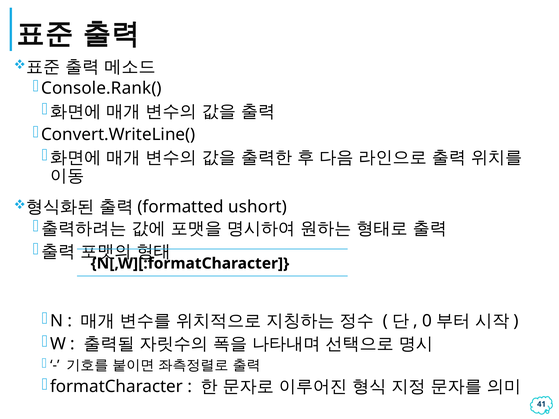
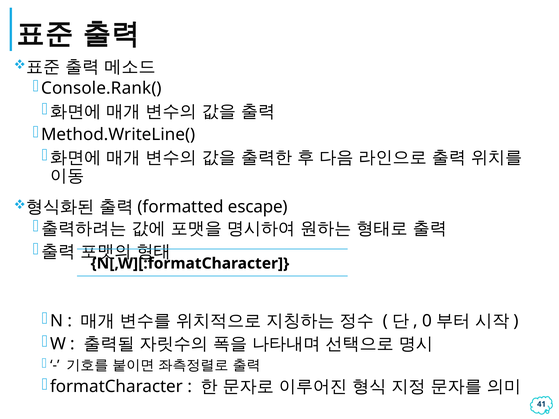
Convert.WriteLine(: Convert.WriteLine( -> Method.WriteLine(
ushort: ushort -> escape
